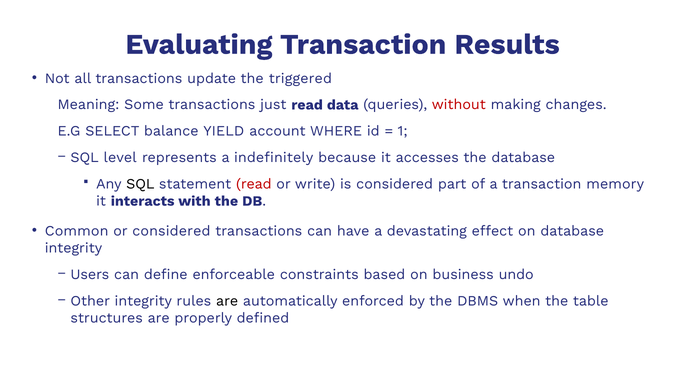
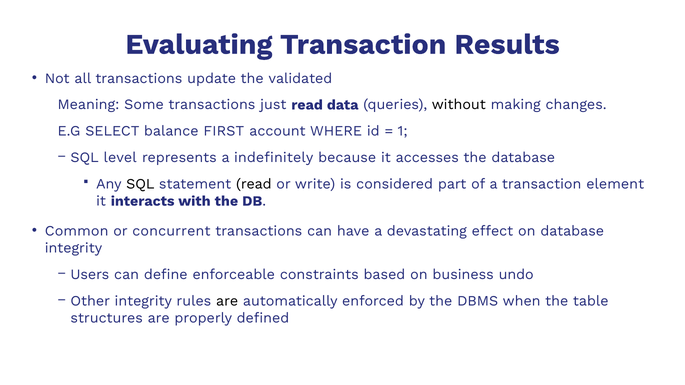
triggered: triggered -> validated
without colour: red -> black
YIELD: YIELD -> FIRST
read at (254, 184) colour: red -> black
memory: memory -> element
or considered: considered -> concurrent
